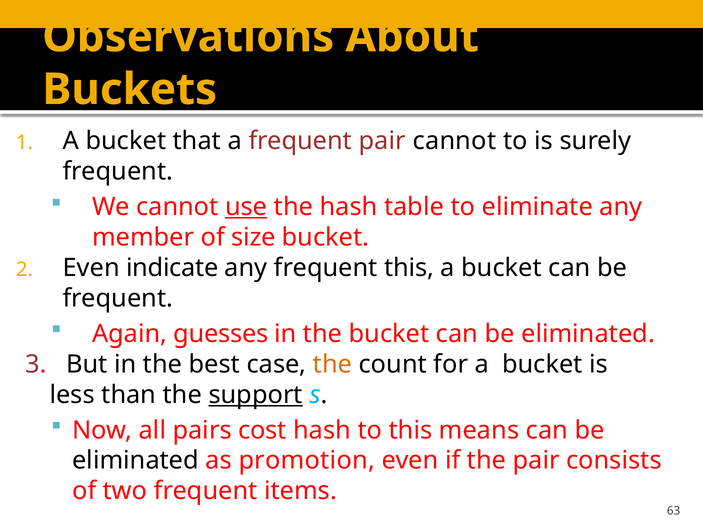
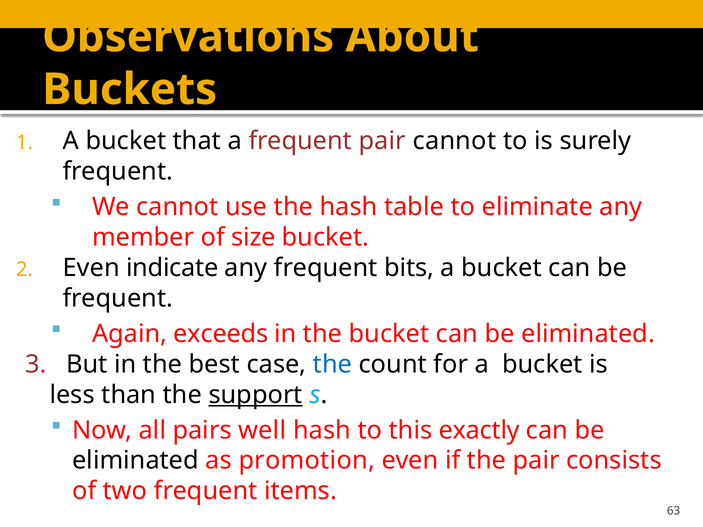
use underline: present -> none
frequent this: this -> bits
guesses: guesses -> exceeds
the at (333, 364) colour: orange -> blue
cost: cost -> well
means: means -> exactly
